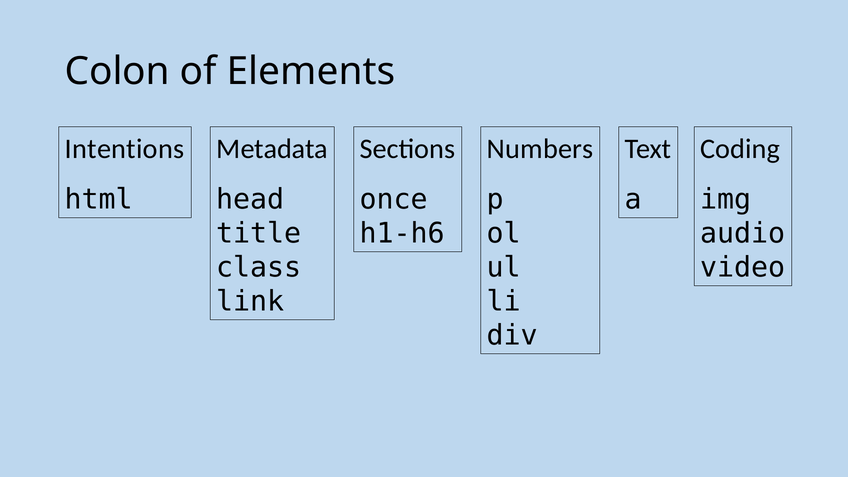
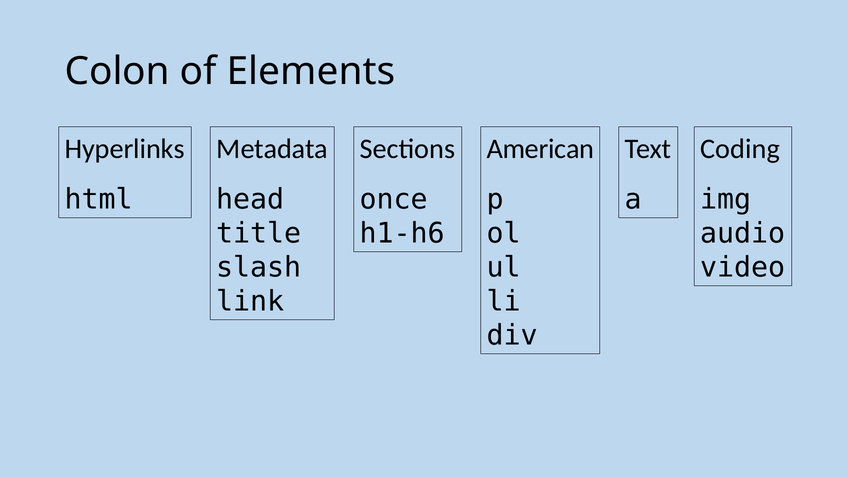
Intentions: Intentions -> Hyperlinks
Numbers: Numbers -> American
class: class -> slash
